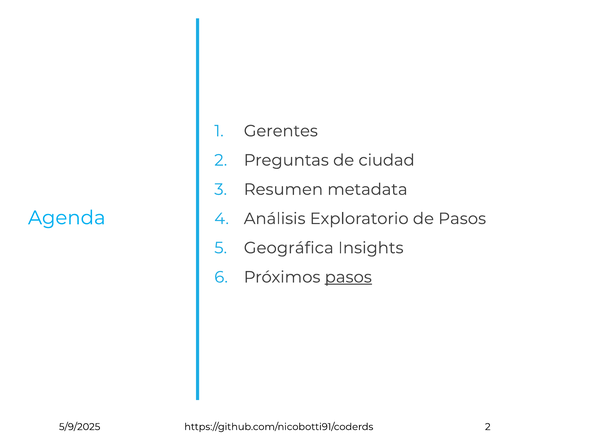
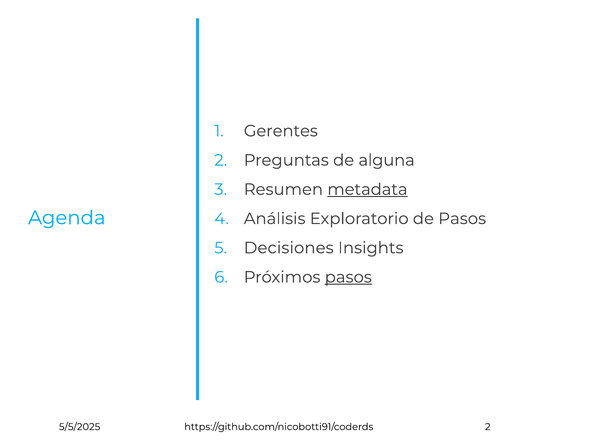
ciudad: ciudad -> alguna
metadata underline: none -> present
Geográfica: Geográfica -> Decisiones
5/9/2025: 5/9/2025 -> 5/5/2025
